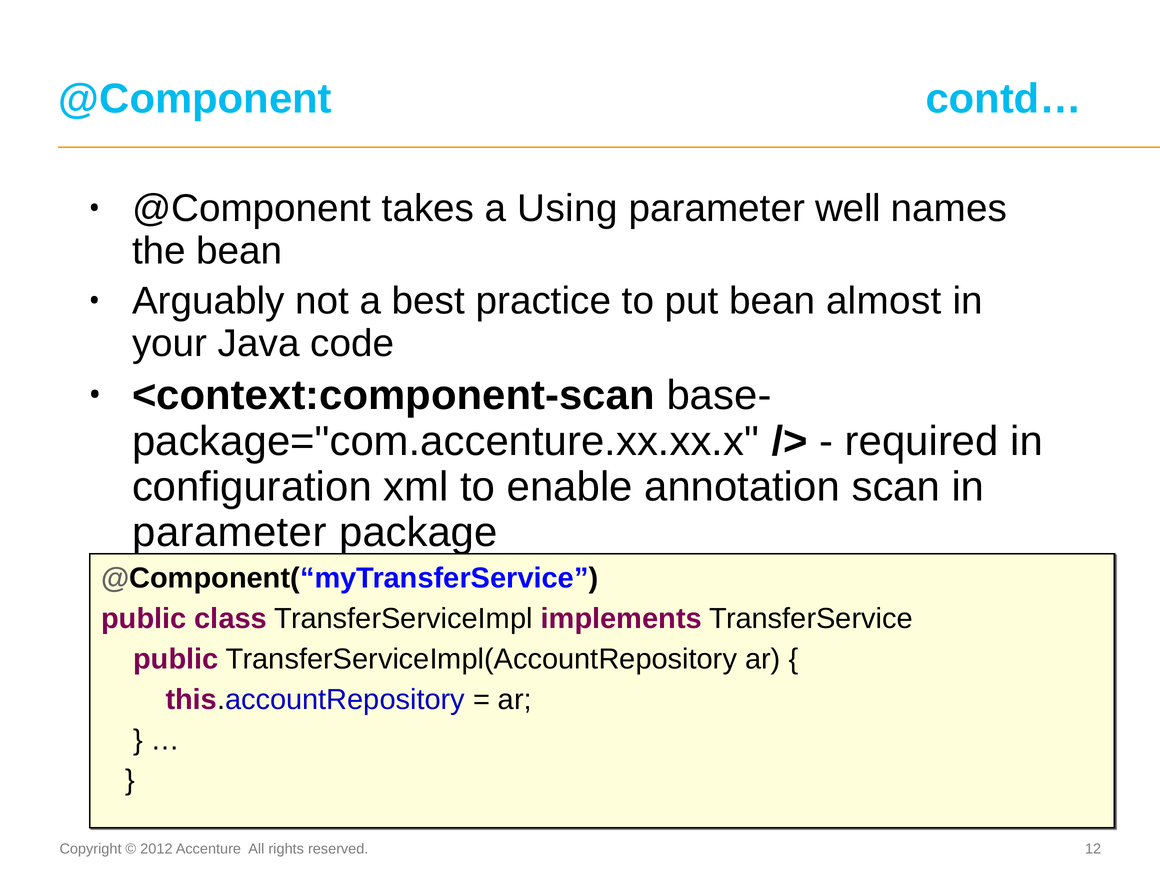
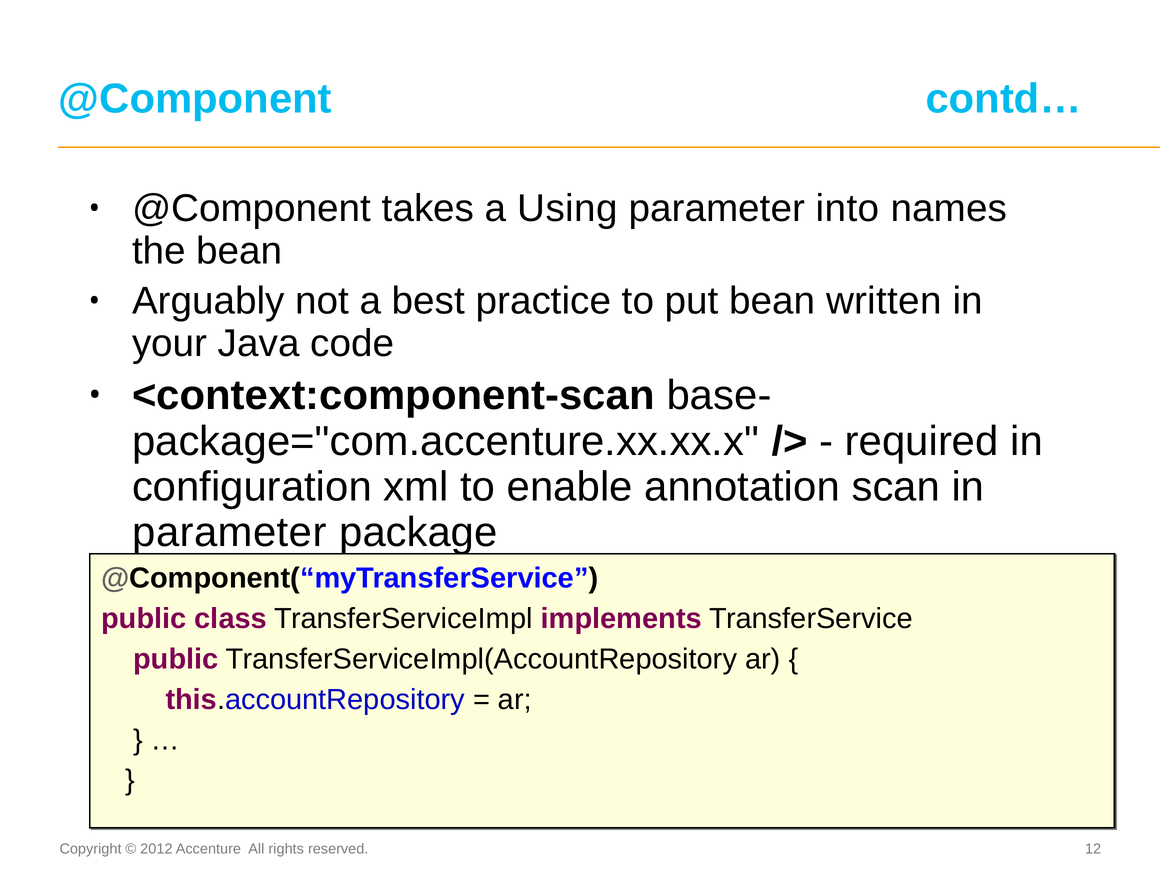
well: well -> into
almost: almost -> written
